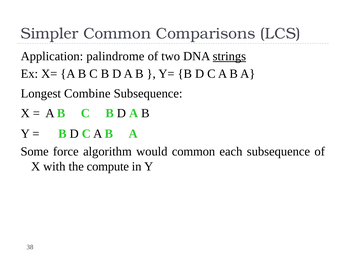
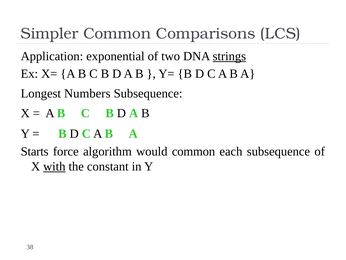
palindrome: palindrome -> exponential
Combine: Combine -> Numbers
Some: Some -> Starts
with underline: none -> present
compute: compute -> constant
